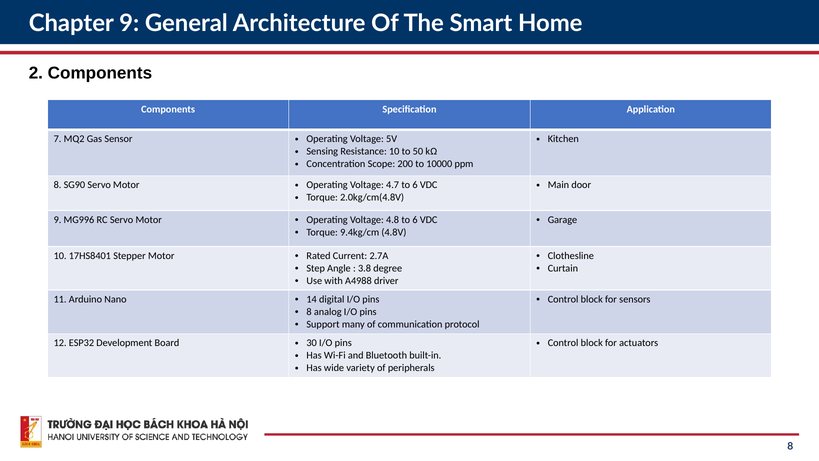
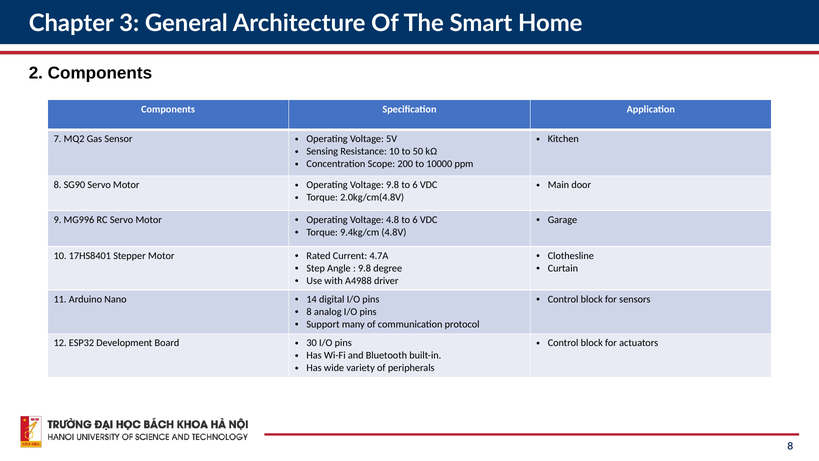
Chapter 9: 9 -> 3
Voltage 4.7: 4.7 -> 9.8
2.7A: 2.7A -> 4.7A
3.8 at (365, 268): 3.8 -> 9.8
